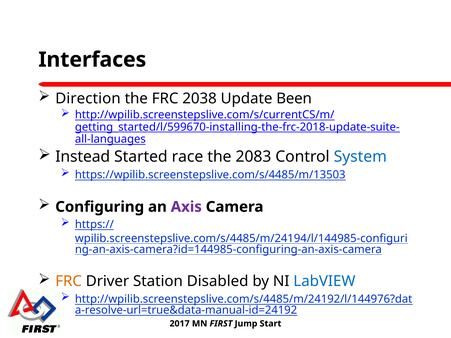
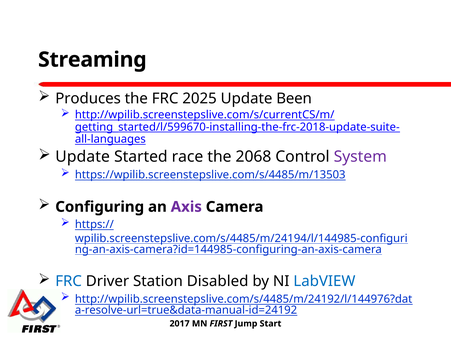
Interfaces: Interfaces -> Streaming
Direction: Direction -> Produces
2038: 2038 -> 2025
Instead at (83, 157): Instead -> Update
2083: 2083 -> 2068
System colour: blue -> purple
FRC at (69, 282) colour: orange -> blue
